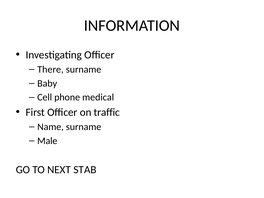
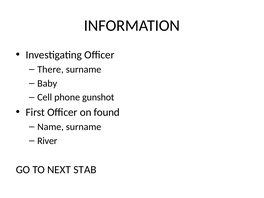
medical: medical -> gunshot
traffic: traffic -> found
Male: Male -> River
